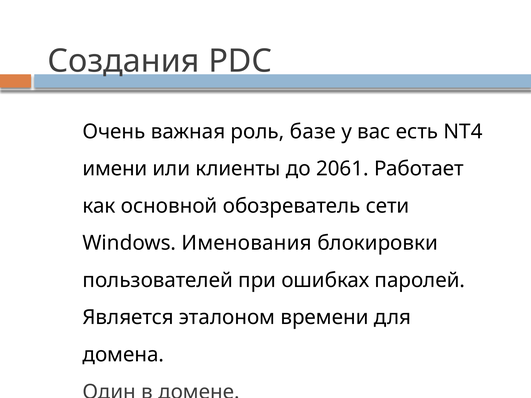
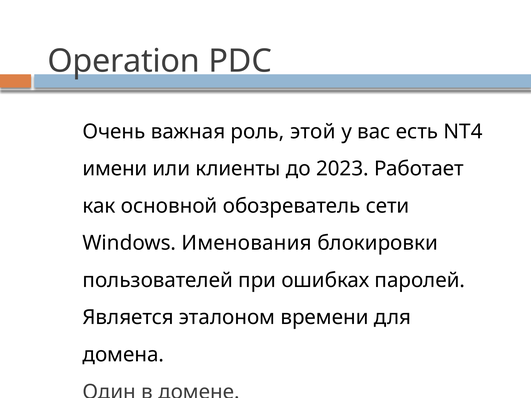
Создания: Создания -> Operation
базе: базе -> этой
2061: 2061 -> 2023
